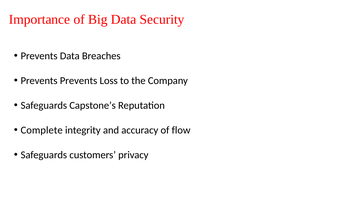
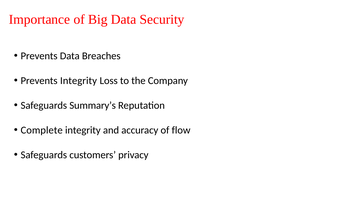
Prevents Prevents: Prevents -> Integrity
Capstone’s: Capstone’s -> Summary’s
